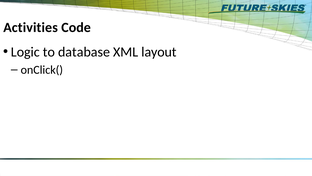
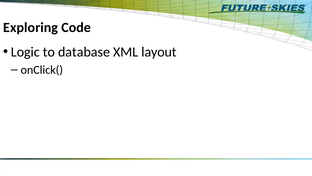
Activities: Activities -> Exploring
